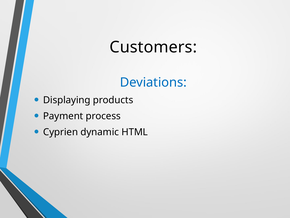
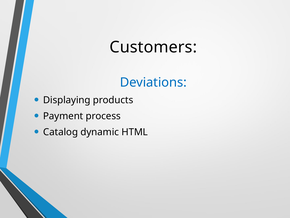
Cyprien: Cyprien -> Catalog
